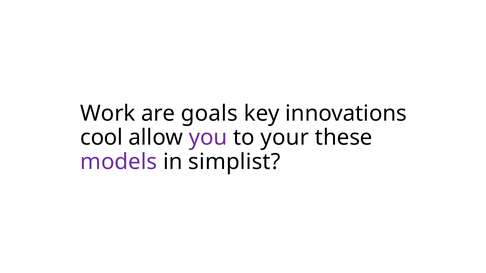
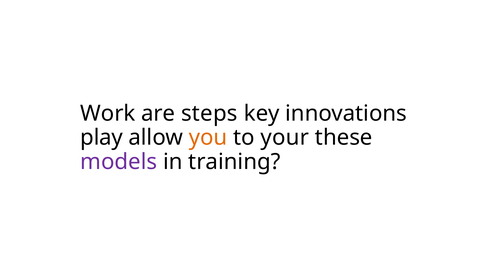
goals: goals -> steps
cool: cool -> play
you colour: purple -> orange
simplist: simplist -> training
